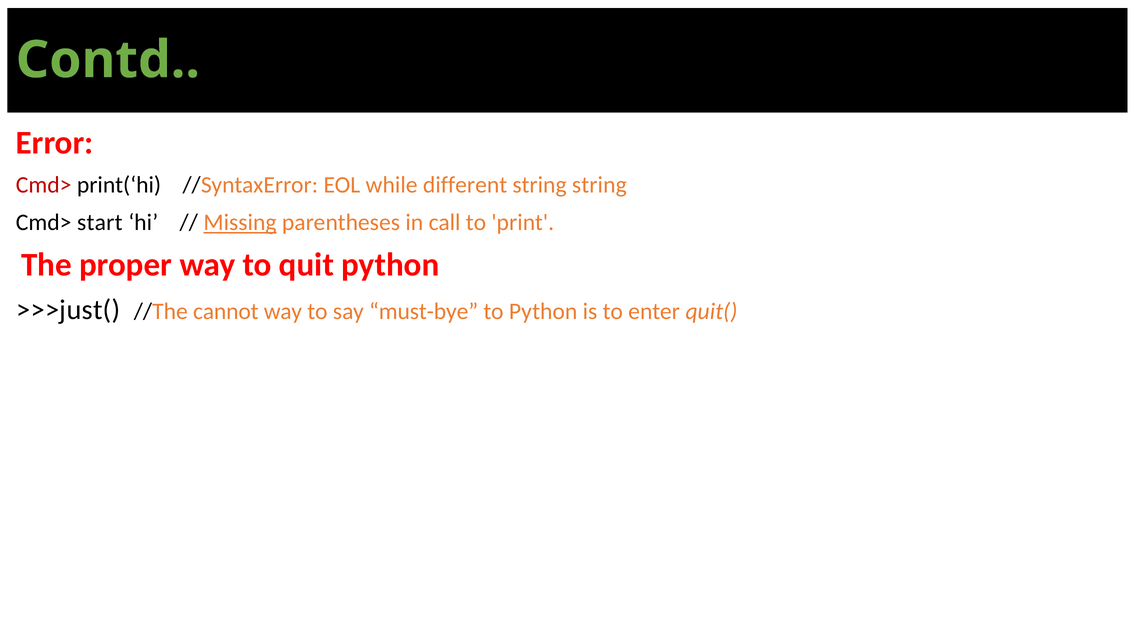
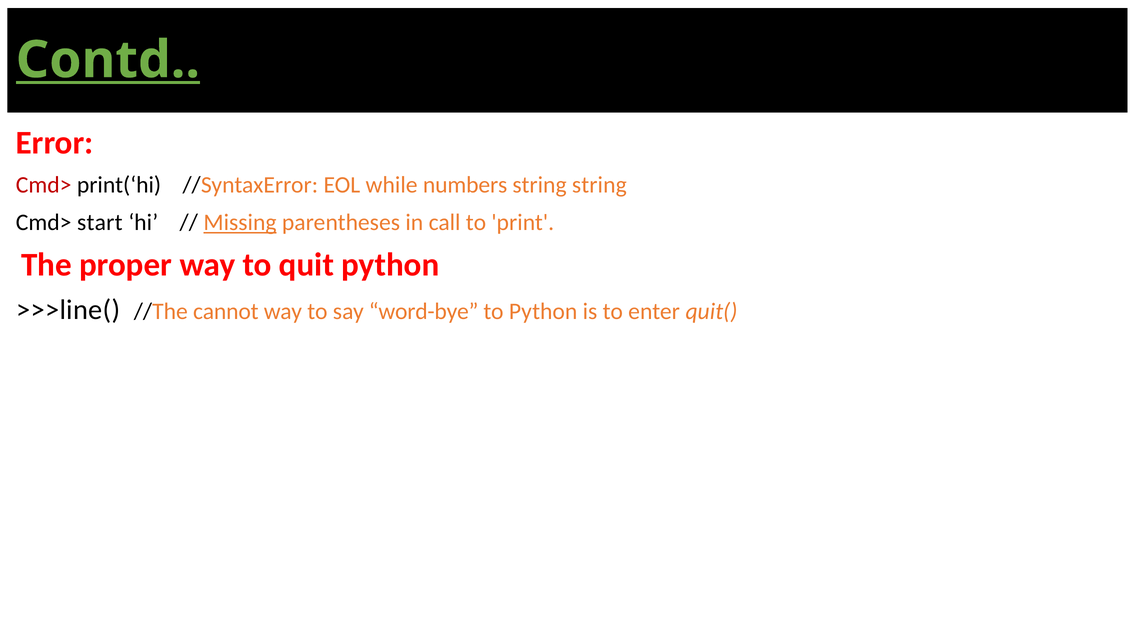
Contd underline: none -> present
different: different -> numbers
>>>just(: >>>just( -> >>>line(
must-bye: must-bye -> word-bye
